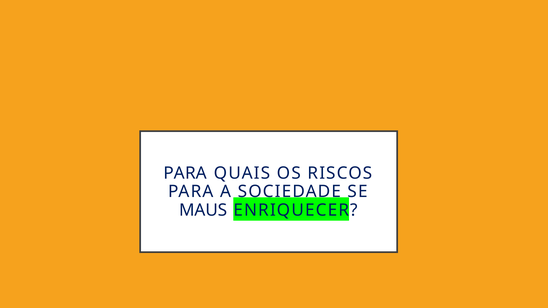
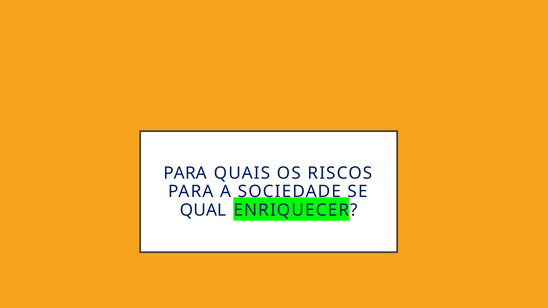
MAUS: MAUS -> QUAL
